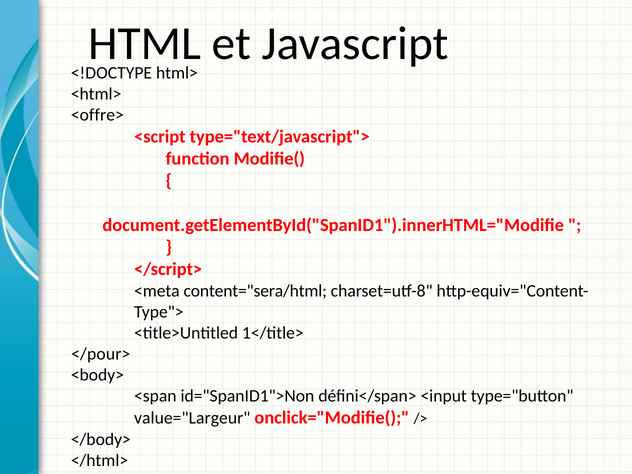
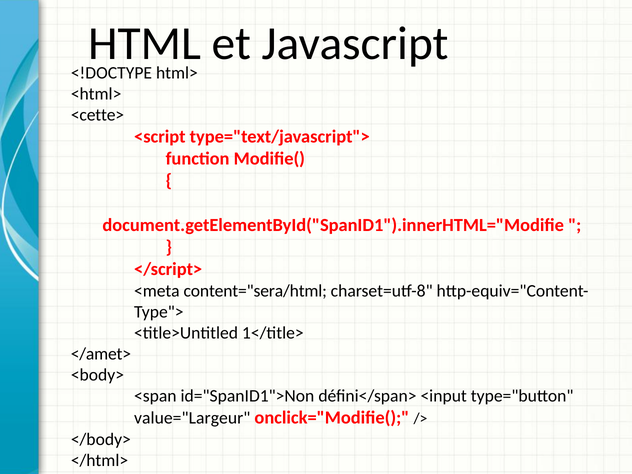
<offre>: <offre> -> <cette>
</pour>: </pour> -> </amet>
